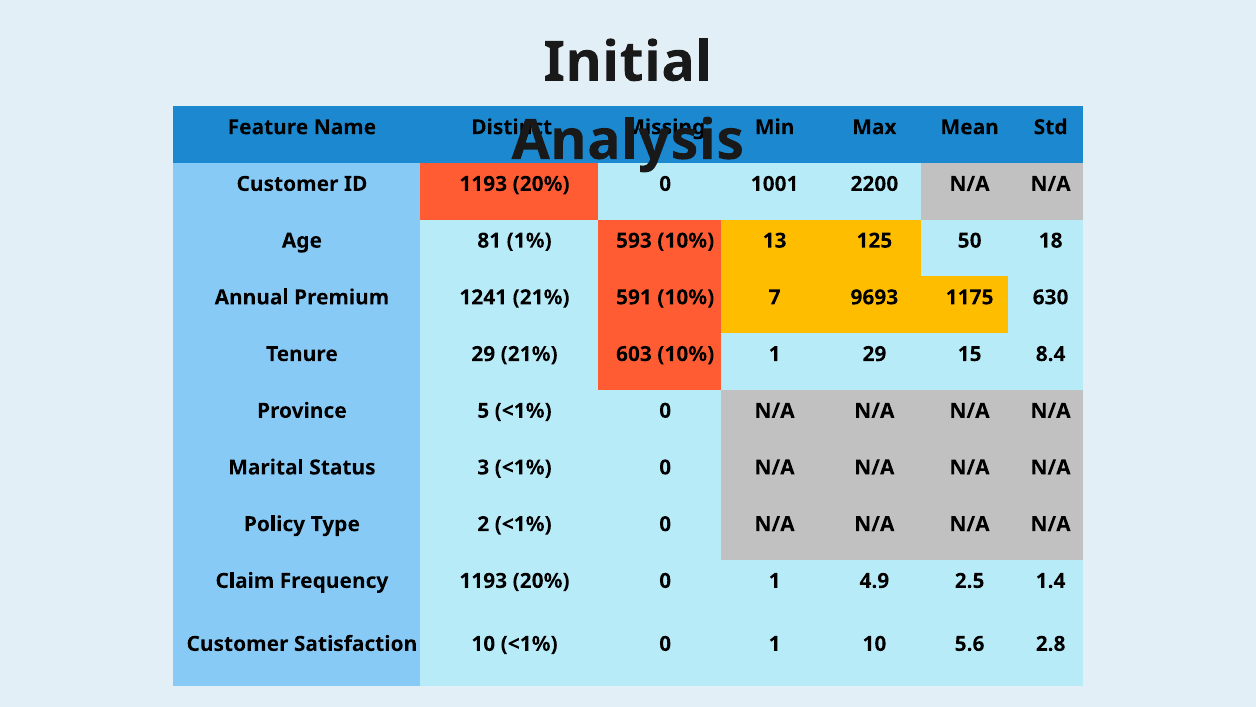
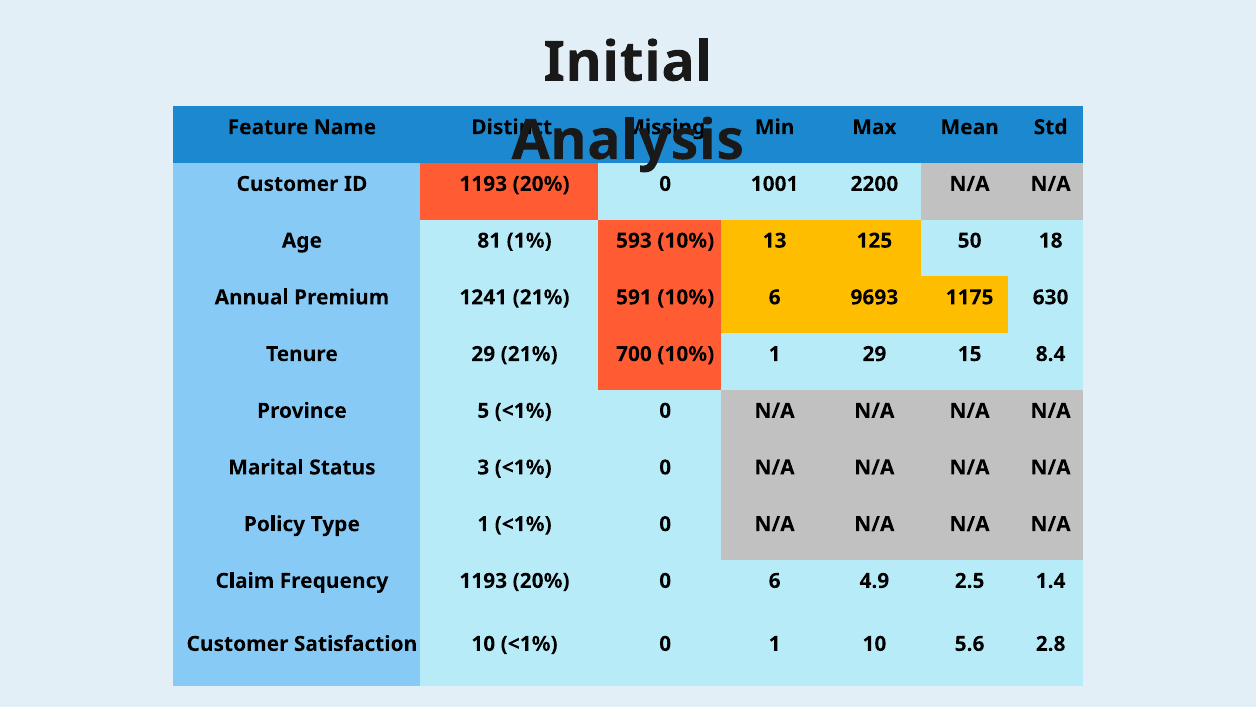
10% 7: 7 -> 6
603: 603 -> 700
Type 2: 2 -> 1
20% 0 1: 1 -> 6
